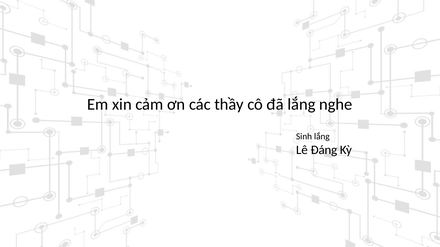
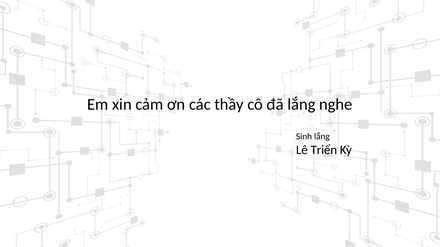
Đáng: Đáng -> Triển
